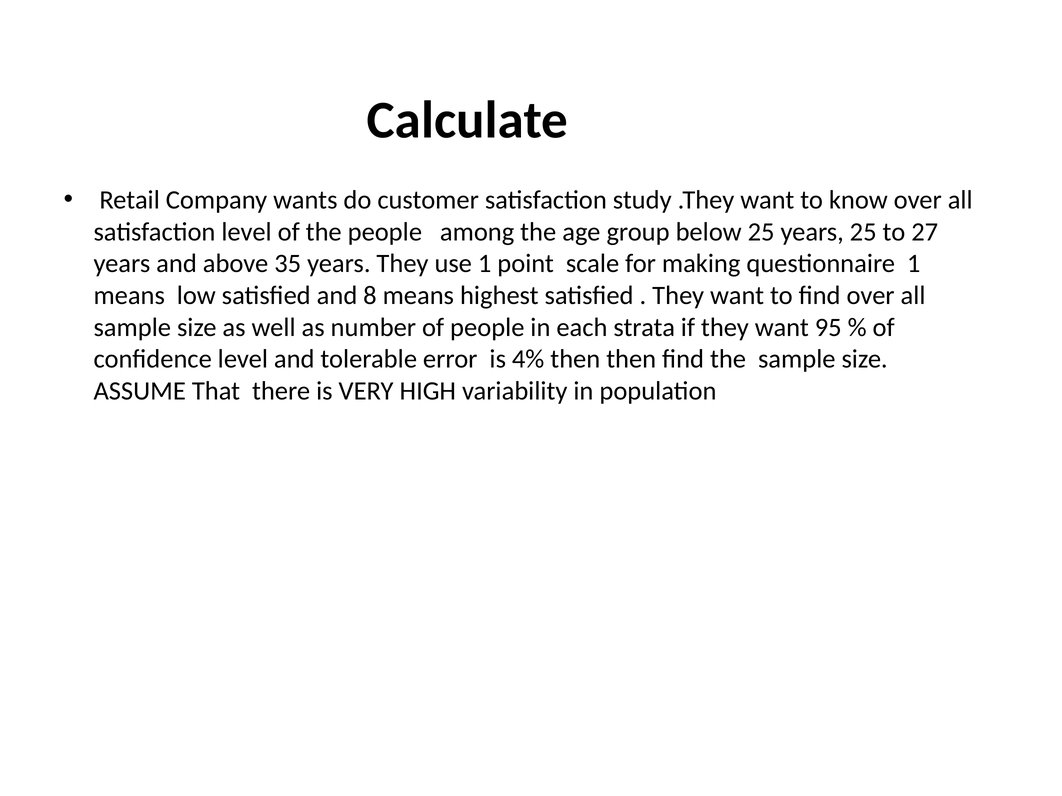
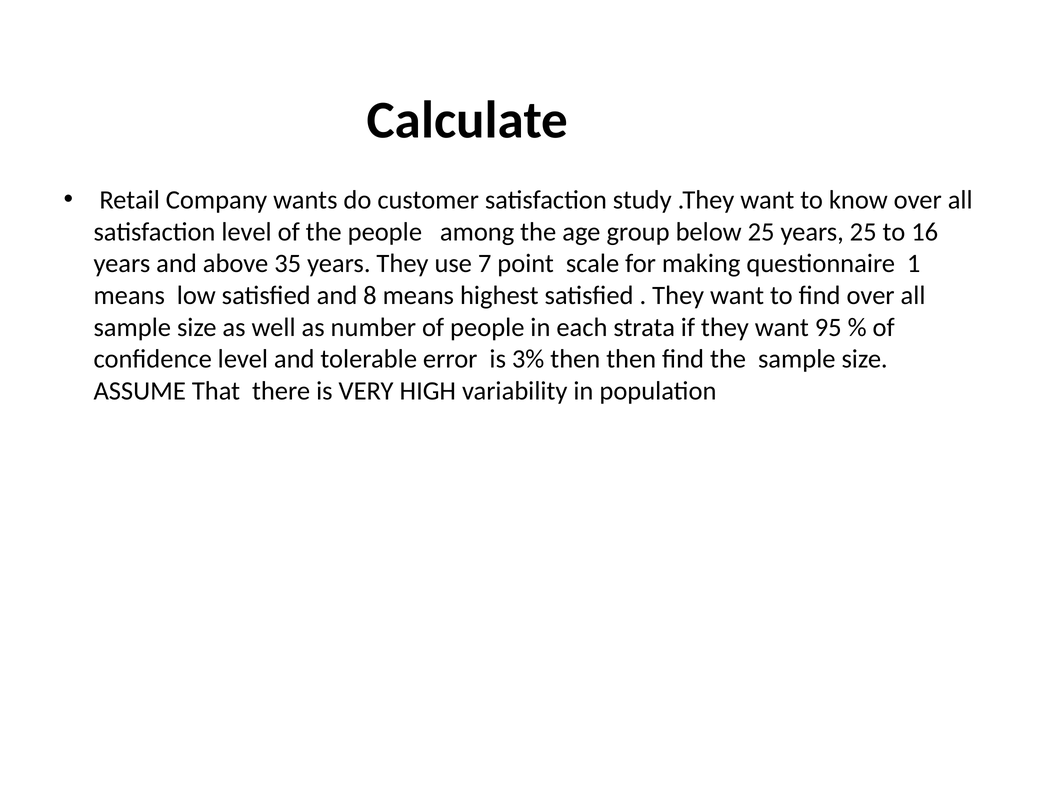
27: 27 -> 16
use 1: 1 -> 7
4%: 4% -> 3%
